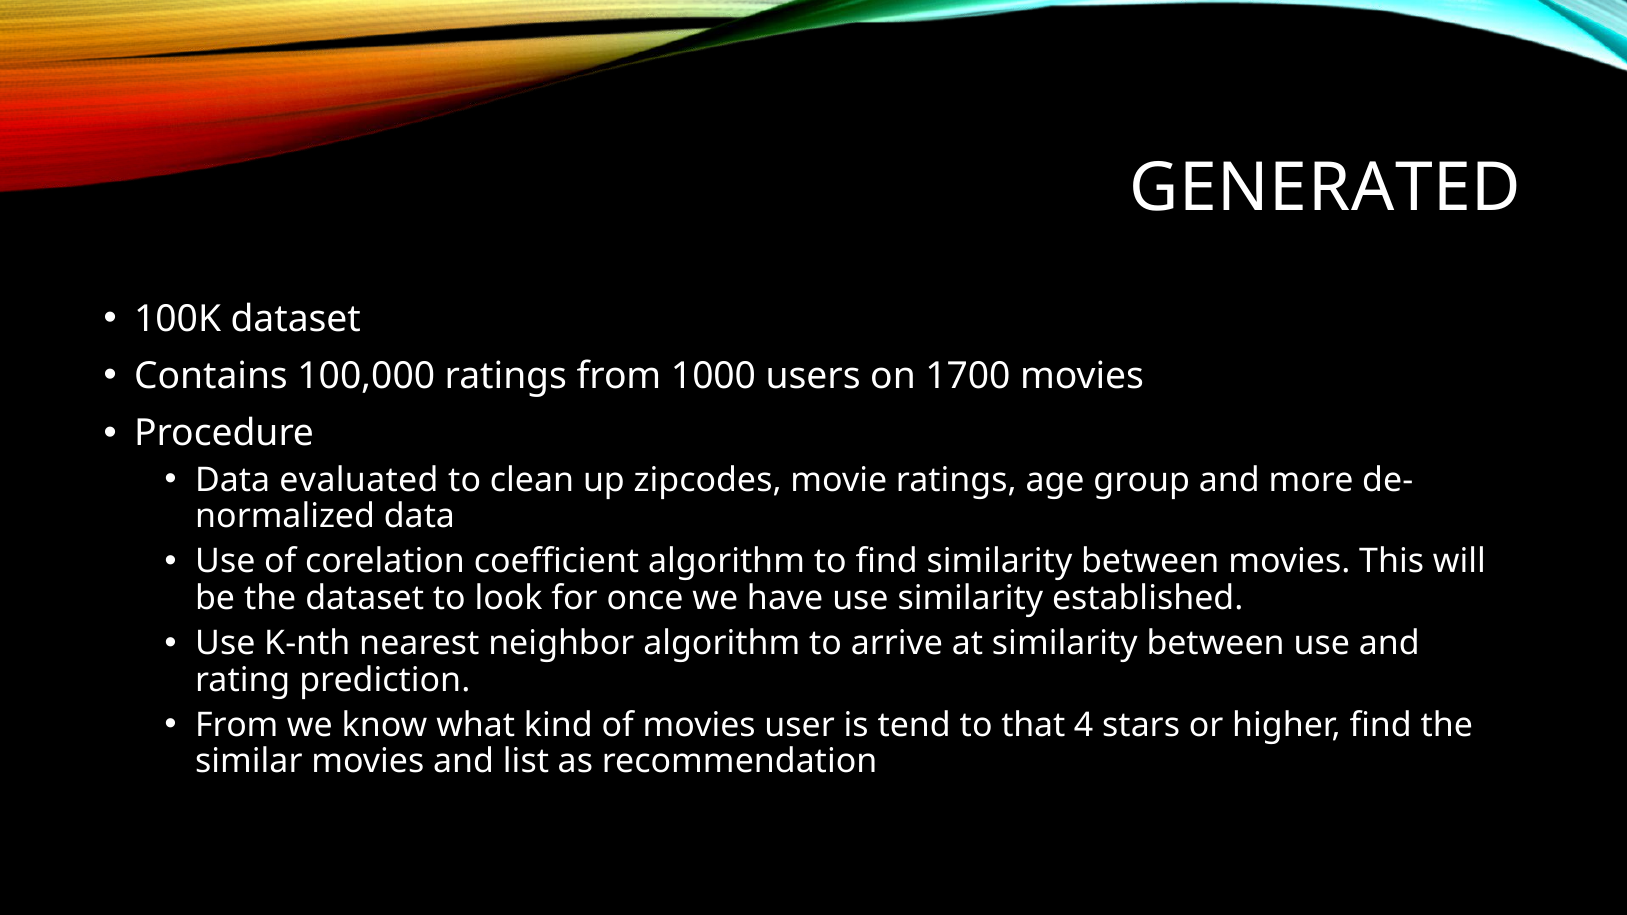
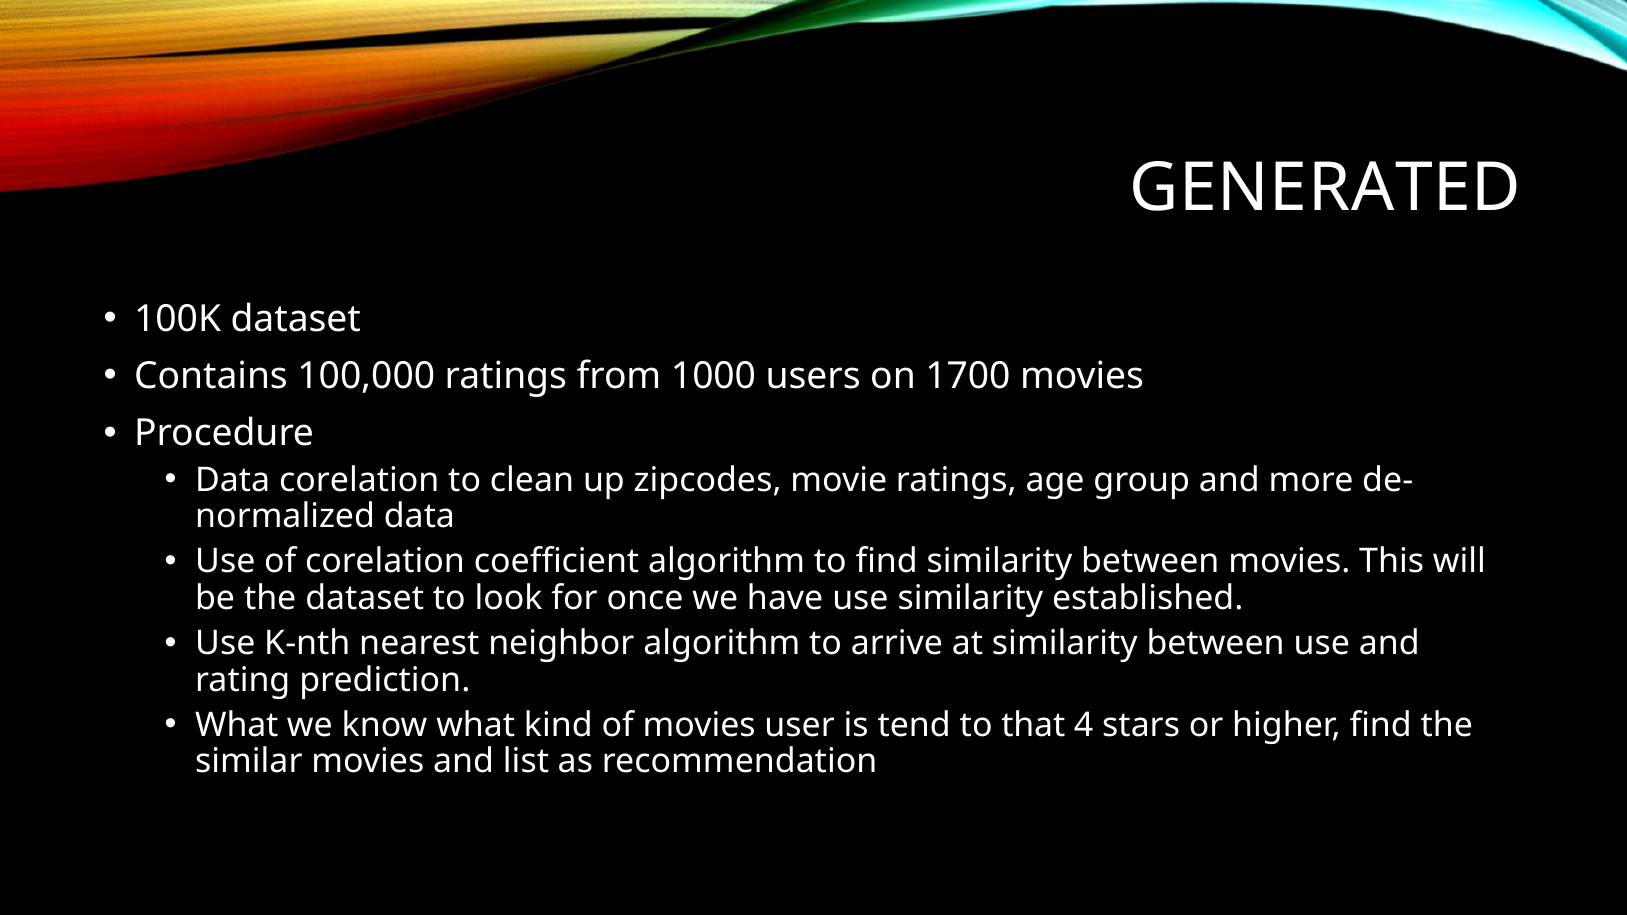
Data evaluated: evaluated -> corelation
From at (237, 725): From -> What
